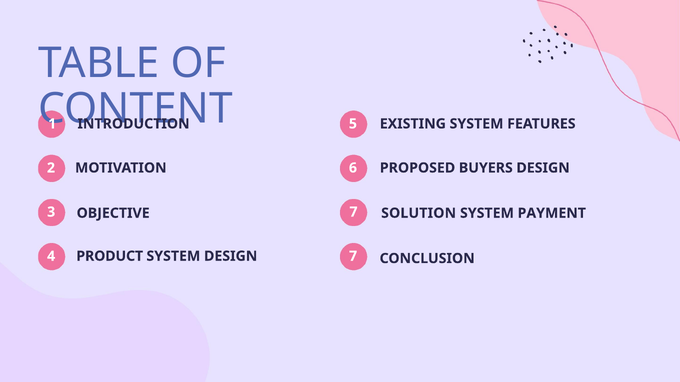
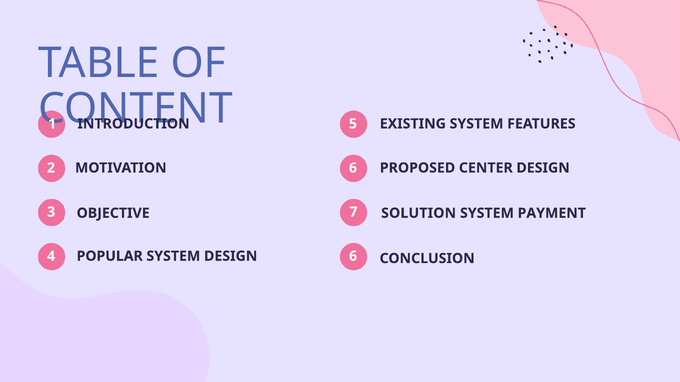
BUYERS: BUYERS -> CENTER
PRODUCT: PRODUCT -> POPULAR
DESIGN 7: 7 -> 6
